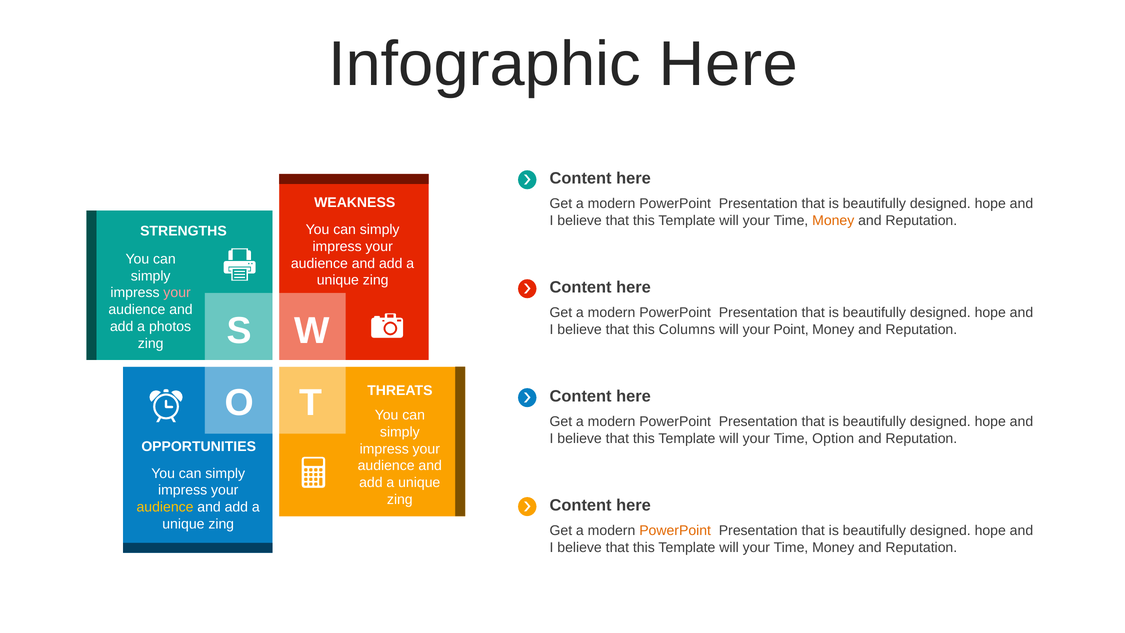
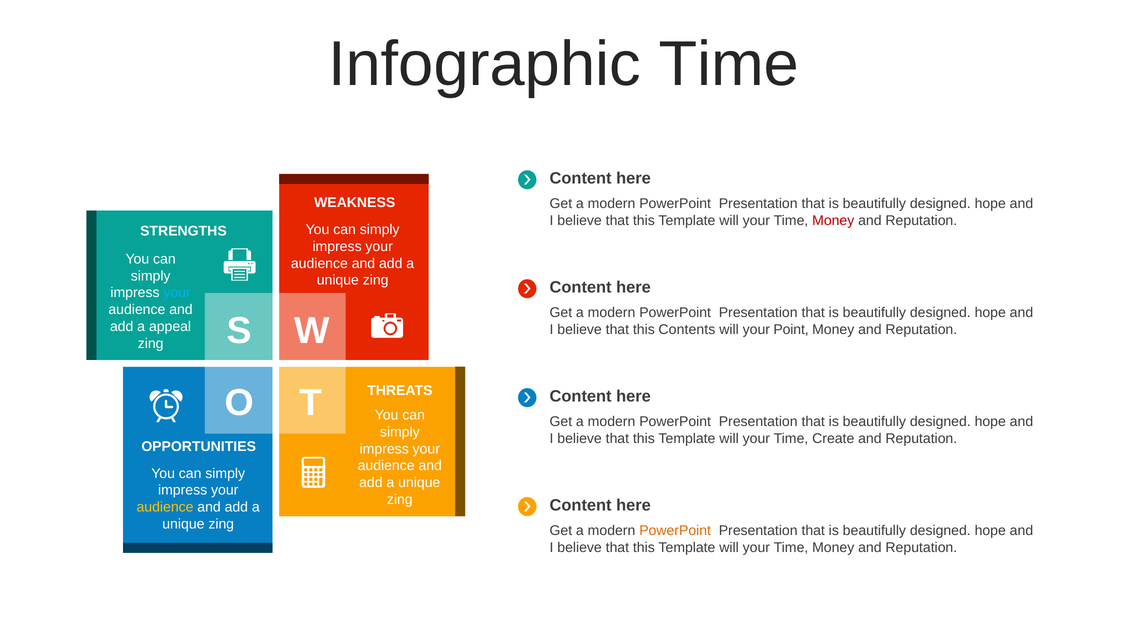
Infographic Here: Here -> Time
Money at (833, 220) colour: orange -> red
your at (177, 293) colour: pink -> light blue
photos: photos -> appeal
Columns: Columns -> Contents
Option: Option -> Create
